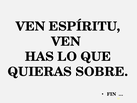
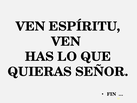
SOBRE: SOBRE -> SEÑOR
